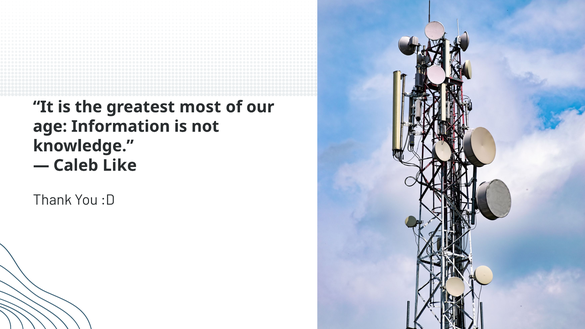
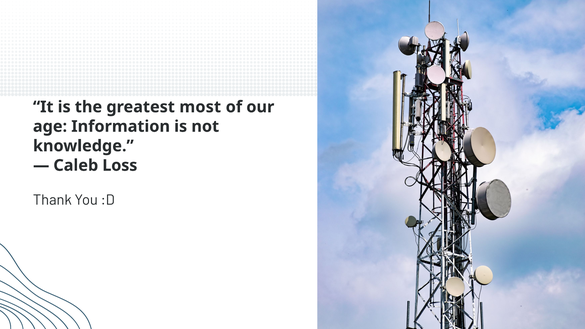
Like: Like -> Loss
